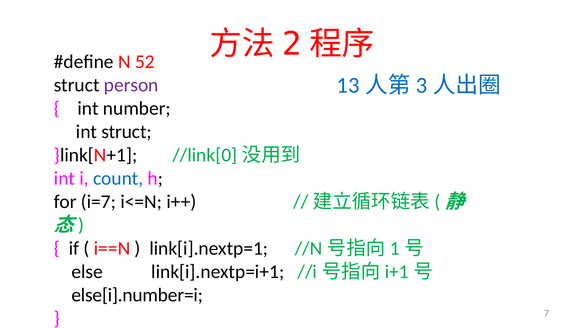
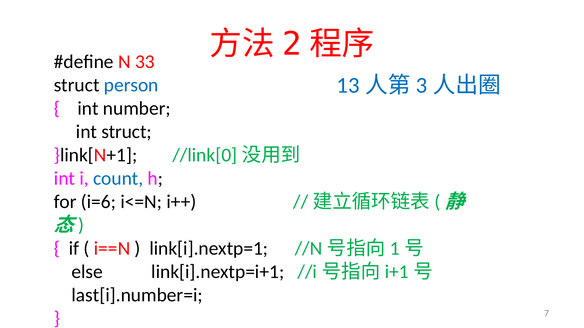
52: 52 -> 33
person colour: purple -> blue
i=7: i=7 -> i=6
else[i].number=i: else[i].number=i -> last[i].number=i
